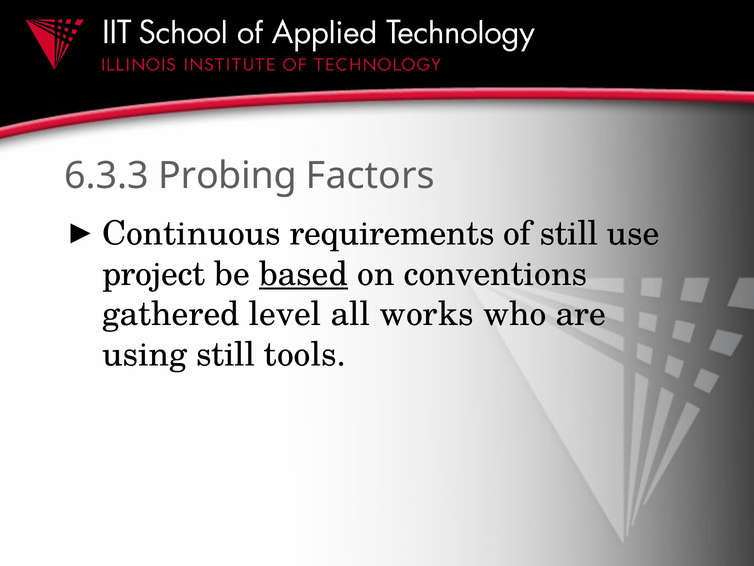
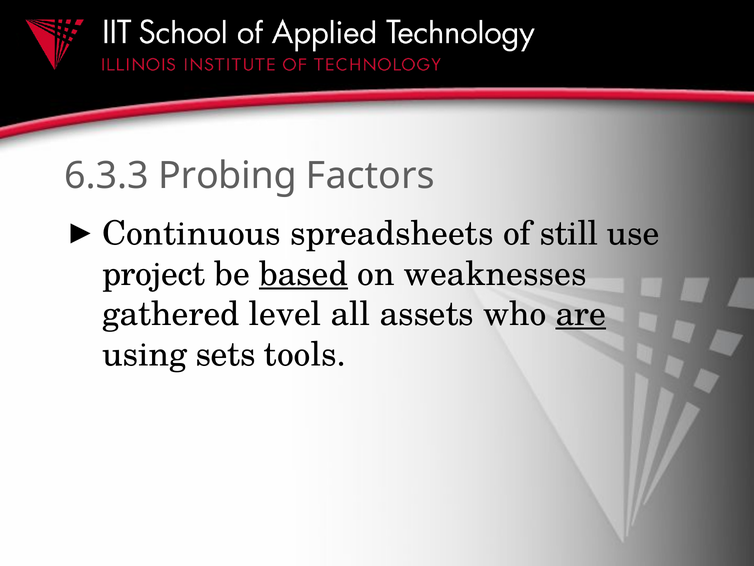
requirements: requirements -> spreadsheets
conventions: conventions -> weaknesses
works: works -> assets
are underline: none -> present
using still: still -> sets
